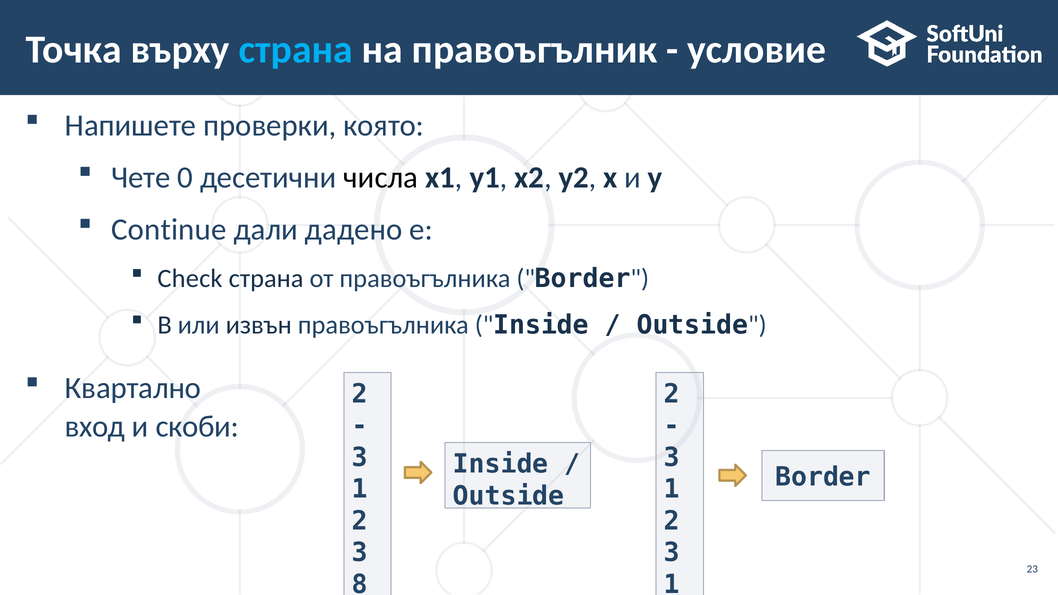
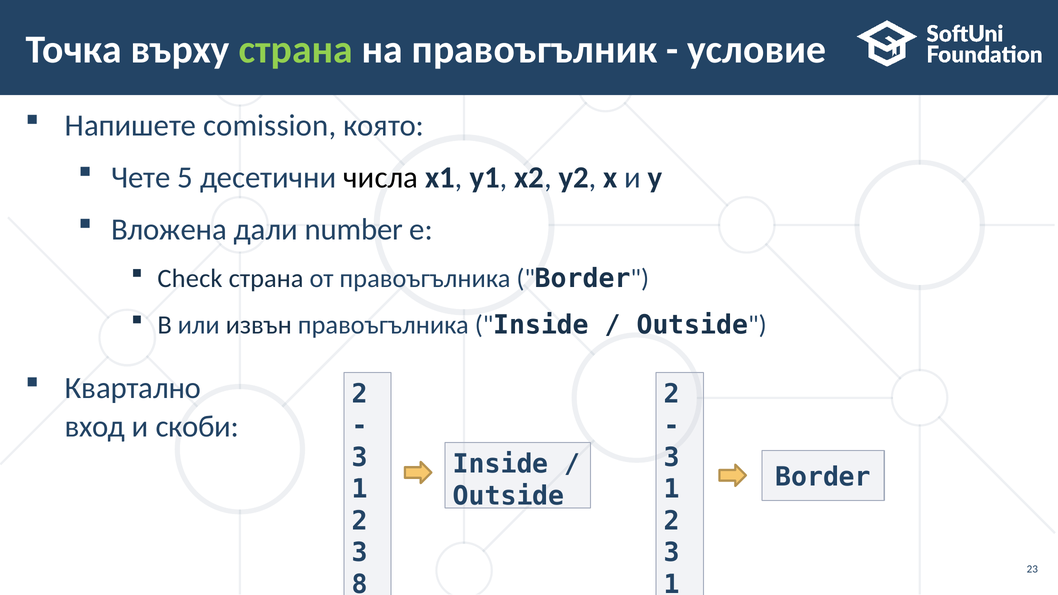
страна at (296, 50) colour: light blue -> light green
проверки: проверки -> comission
0: 0 -> 5
Continue: Continue -> Вложена
дадено: дадено -> number
